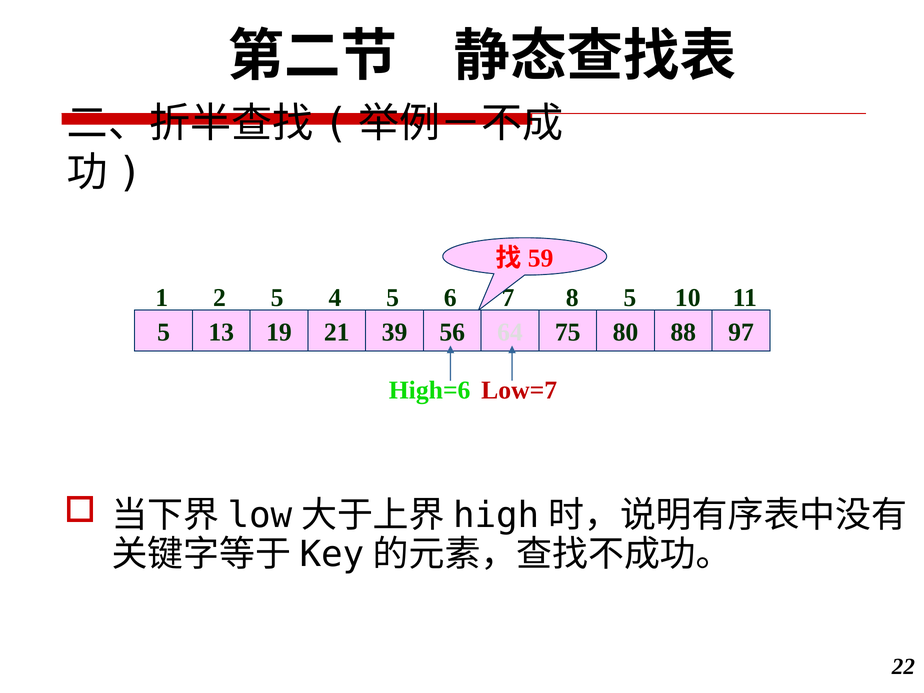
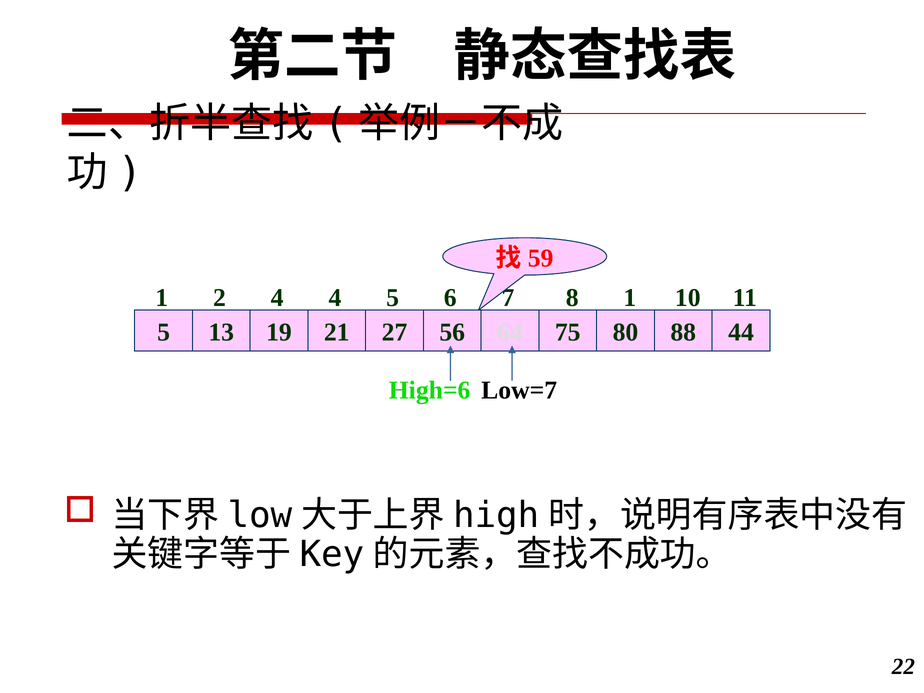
2 5: 5 -> 4
5 at (630, 298): 5 -> 1
39: 39 -> 27
97: 97 -> 44
Low=7 colour: red -> black
